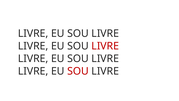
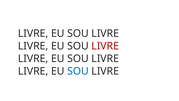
SOU at (78, 71) colour: red -> blue
